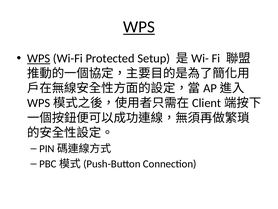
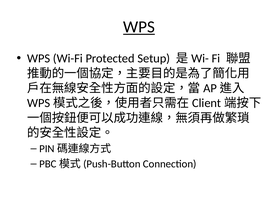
WPS at (39, 58) underline: present -> none
